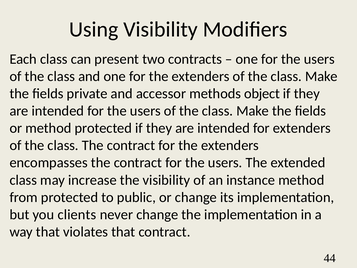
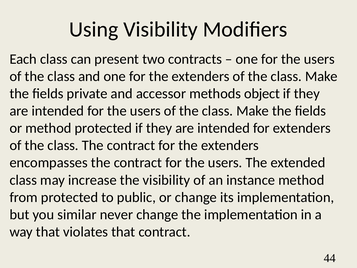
clients: clients -> similar
